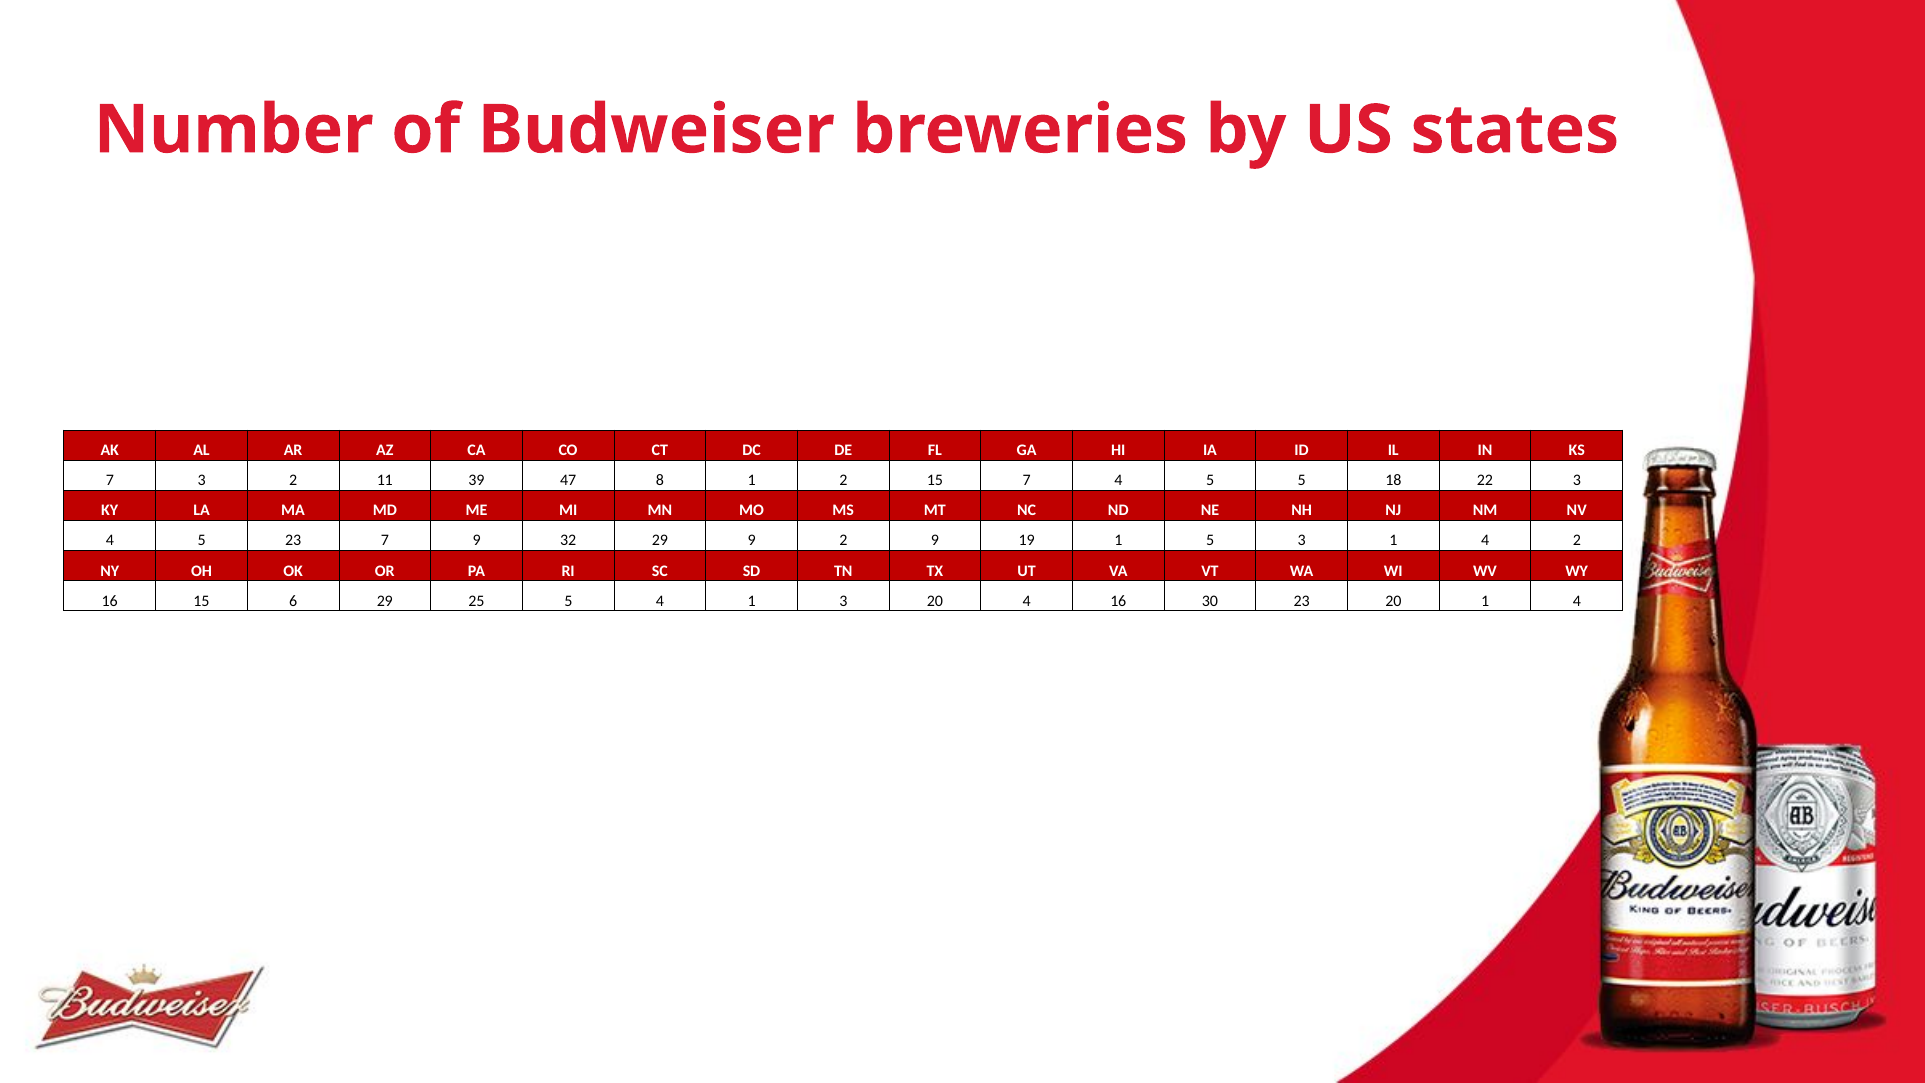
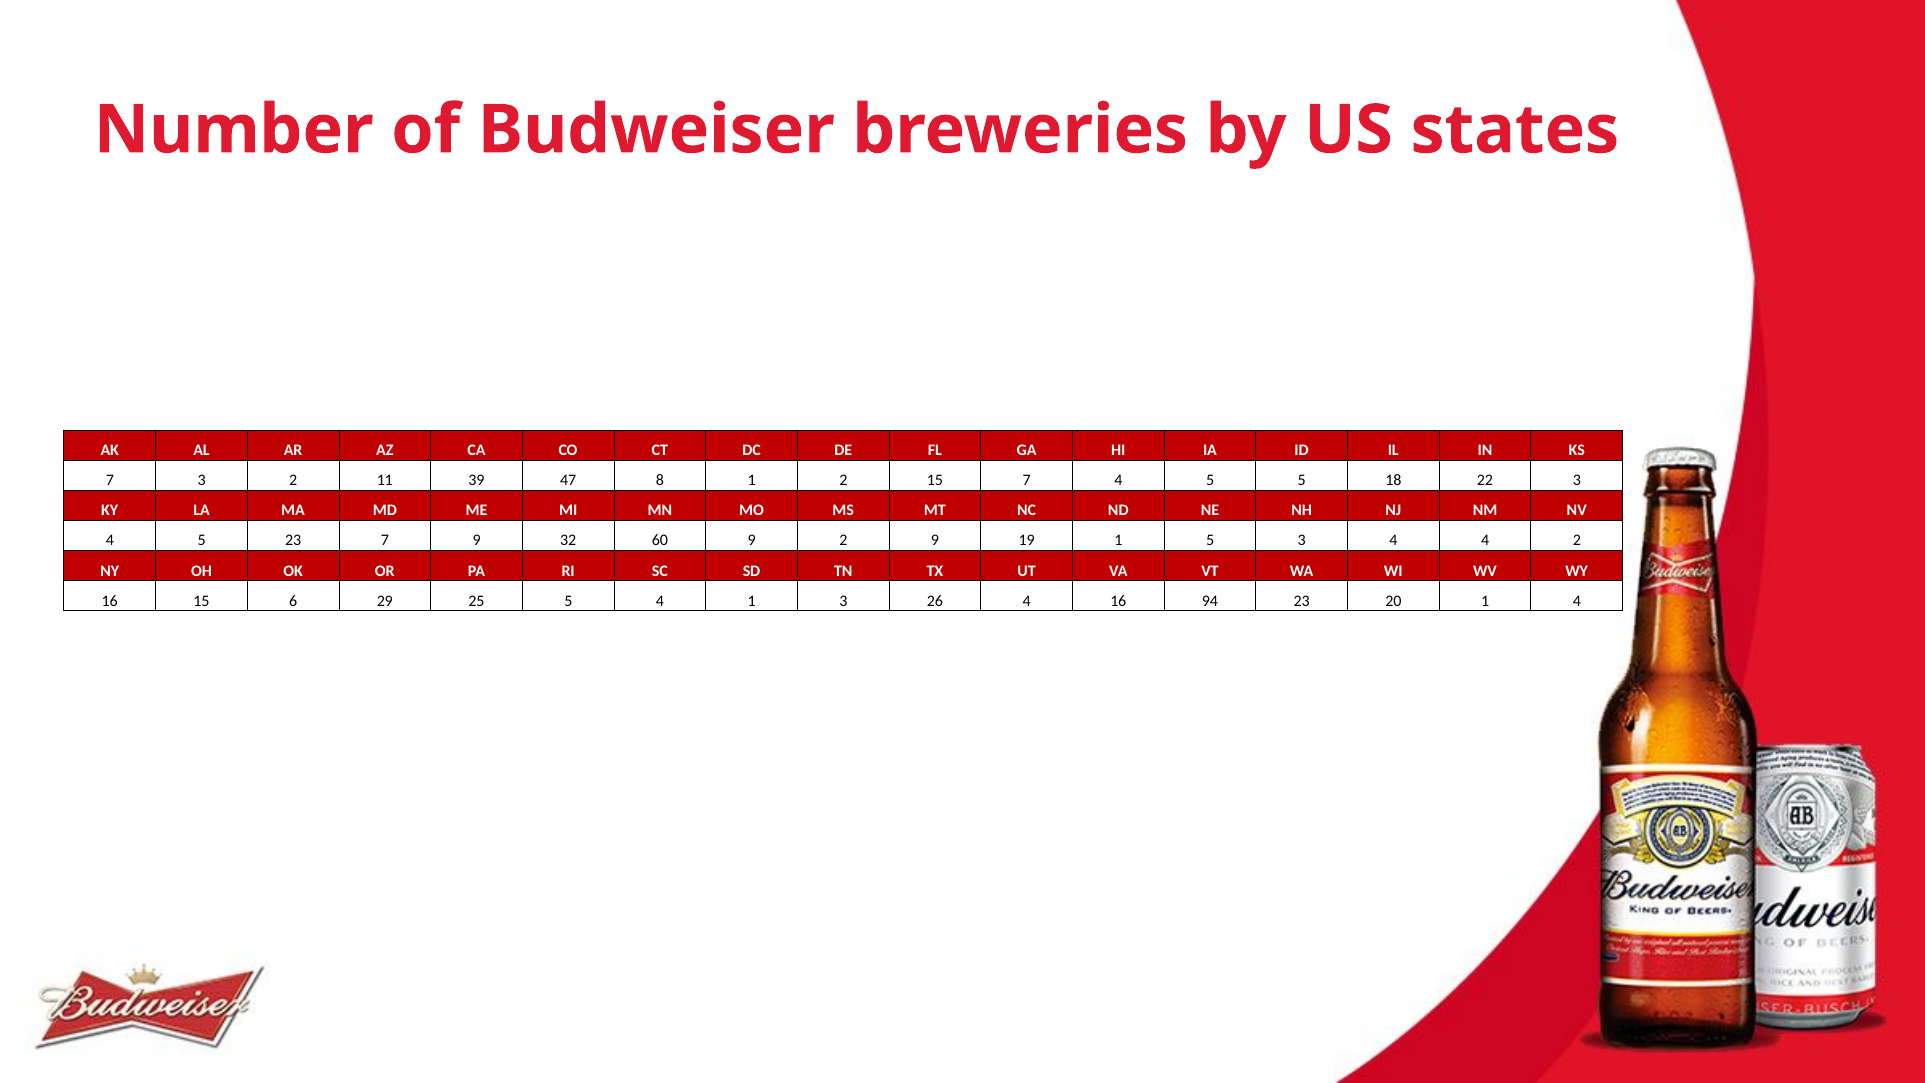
32 29: 29 -> 60
3 1: 1 -> 4
3 20: 20 -> 26
30: 30 -> 94
